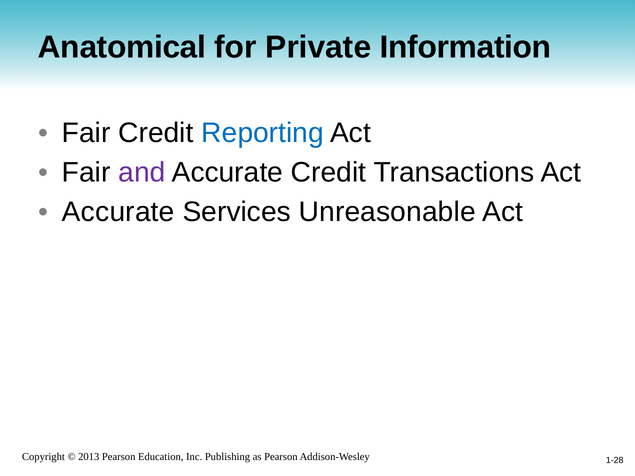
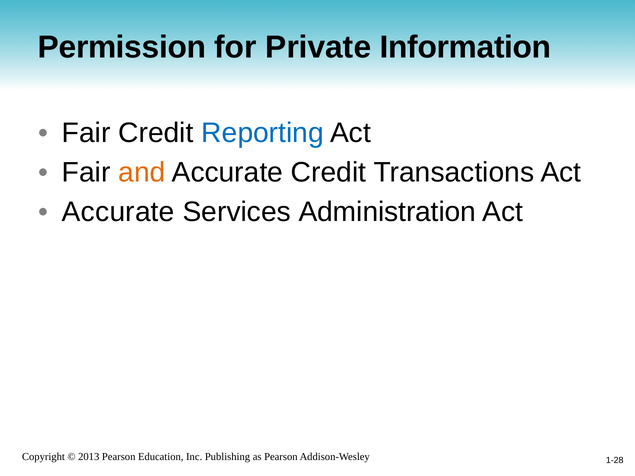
Anatomical: Anatomical -> Permission
and colour: purple -> orange
Unreasonable: Unreasonable -> Administration
